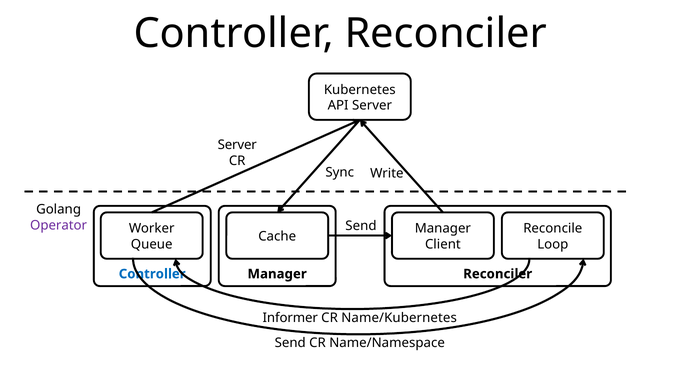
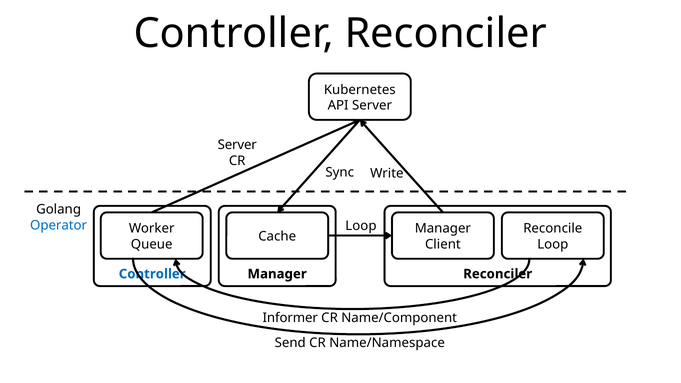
Operator colour: purple -> blue
Send at (361, 226): Send -> Loop
Name/Kubernetes: Name/Kubernetes -> Name/Component
